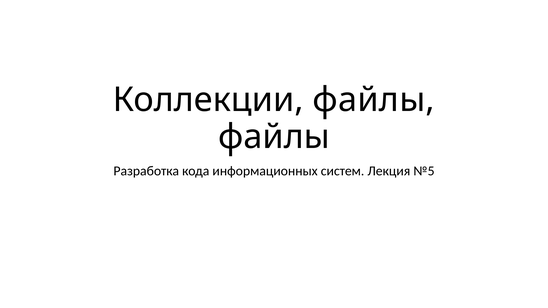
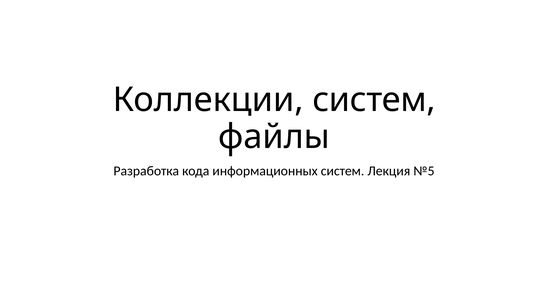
Коллекции файлы: файлы -> систем
